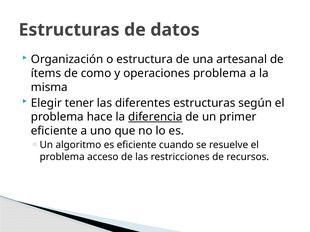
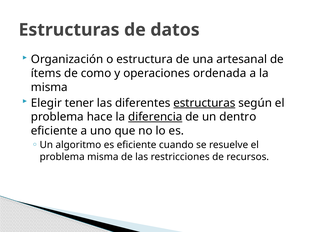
operaciones problema: problema -> ordenada
estructuras at (204, 103) underline: none -> present
primer: primer -> dentro
problema acceso: acceso -> misma
